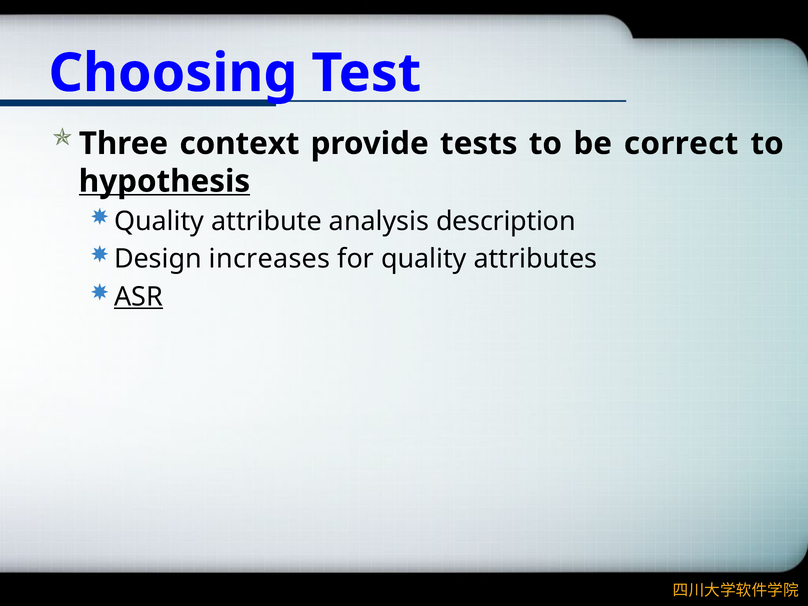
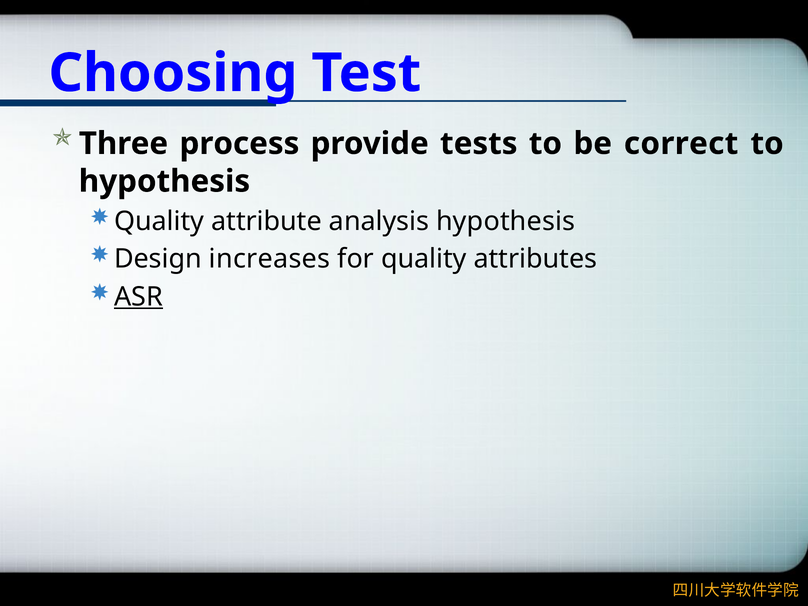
context: context -> process
hypothesis at (164, 181) underline: present -> none
analysis description: description -> hypothesis
